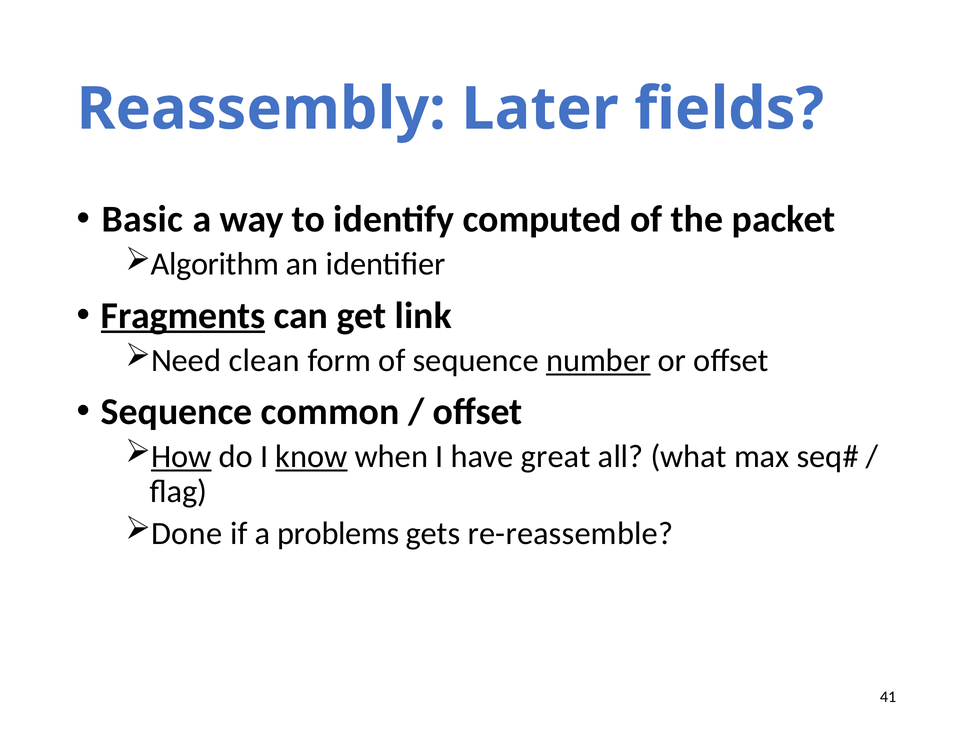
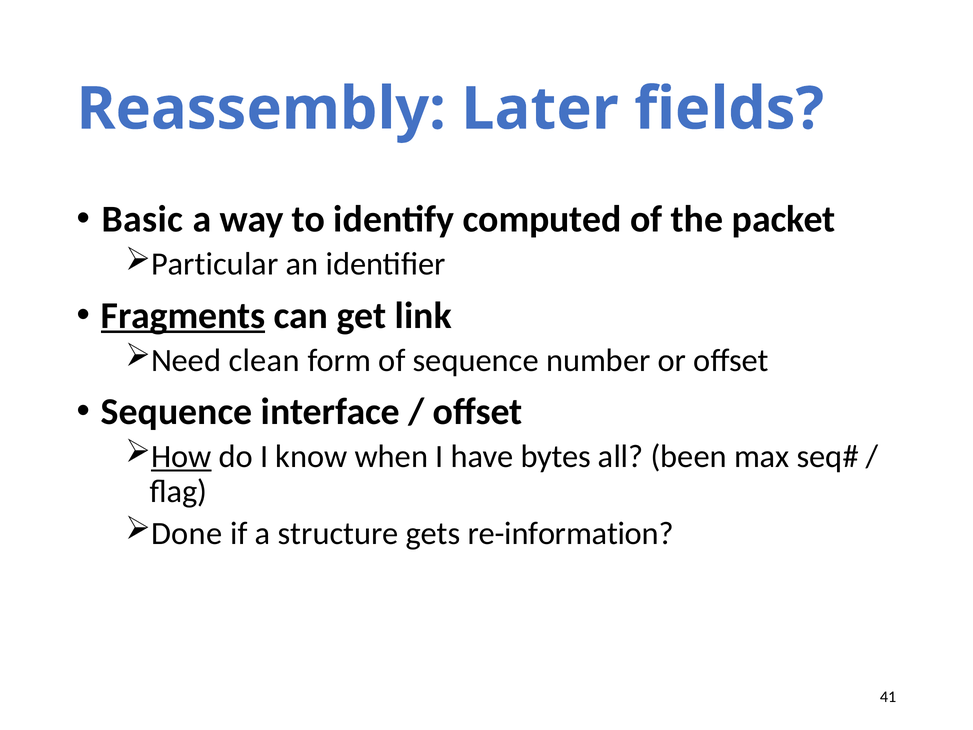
Algorithm: Algorithm -> Particular
number underline: present -> none
common: common -> interface
know underline: present -> none
great: great -> bytes
what: what -> been
problems: problems -> structure
re-reassemble: re-reassemble -> re-information
